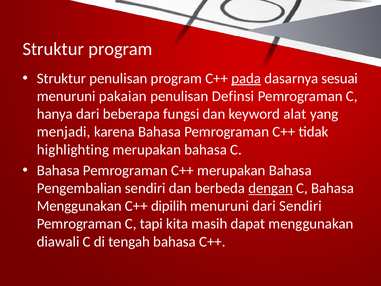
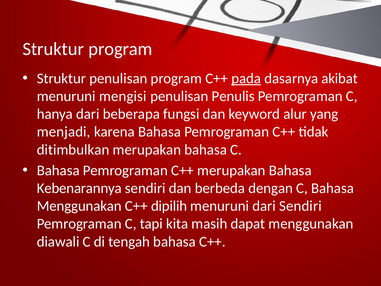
sesuai: sesuai -> akibat
pakaian: pakaian -> mengisi
Definsi: Definsi -> Penulis
alat: alat -> alur
highlighting: highlighting -> ditimbulkan
Pengembalian: Pengembalian -> Kebenarannya
dengan underline: present -> none
